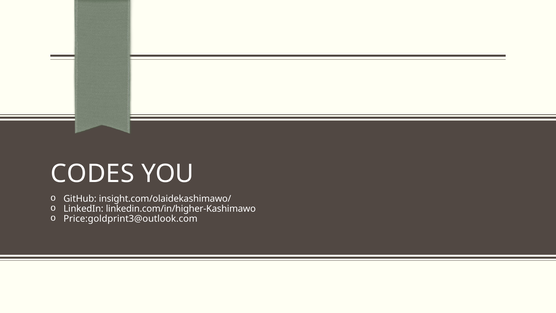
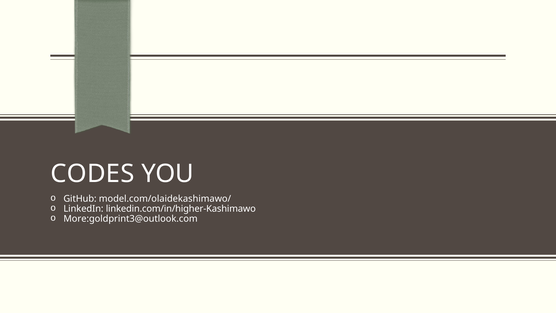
insight.com/olaidekashimawo/: insight.com/olaidekashimawo/ -> model.com/olaidekashimawo/
Price:goldprint3@outlook.com: Price:goldprint3@outlook.com -> More:goldprint3@outlook.com
